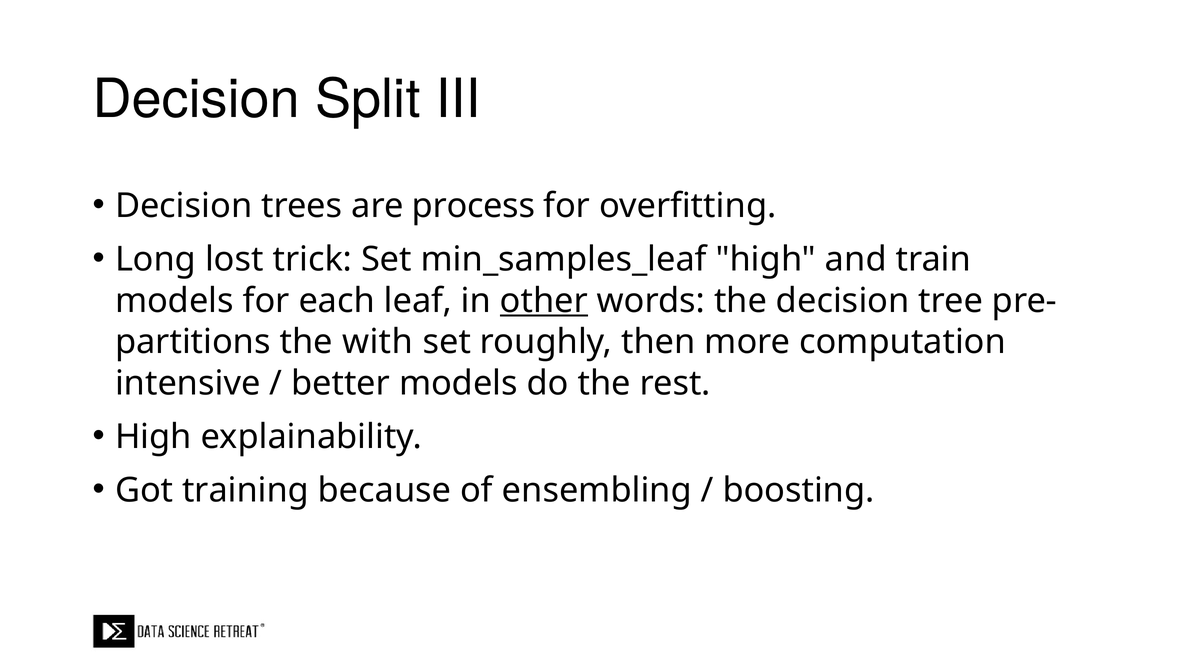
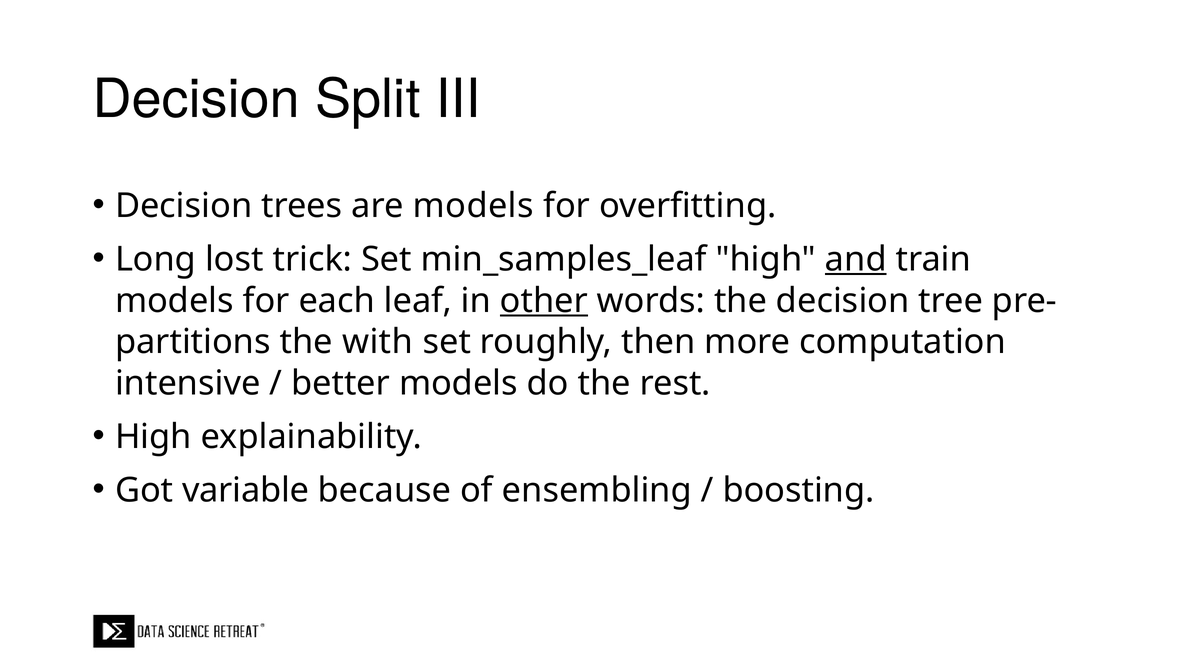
are process: process -> models
and underline: none -> present
training: training -> variable
